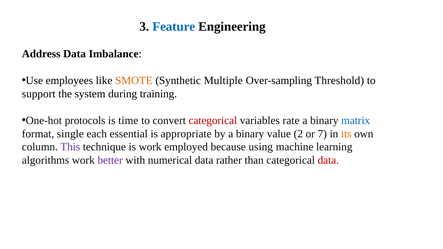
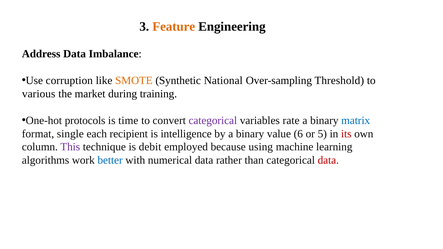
Feature colour: blue -> orange
employees: employees -> corruption
Multiple: Multiple -> National
support: support -> various
system: system -> market
categorical at (213, 120) colour: red -> purple
essential: essential -> recipient
appropriate: appropriate -> intelligence
2: 2 -> 6
7: 7 -> 5
its colour: orange -> red
is work: work -> debit
better colour: purple -> blue
